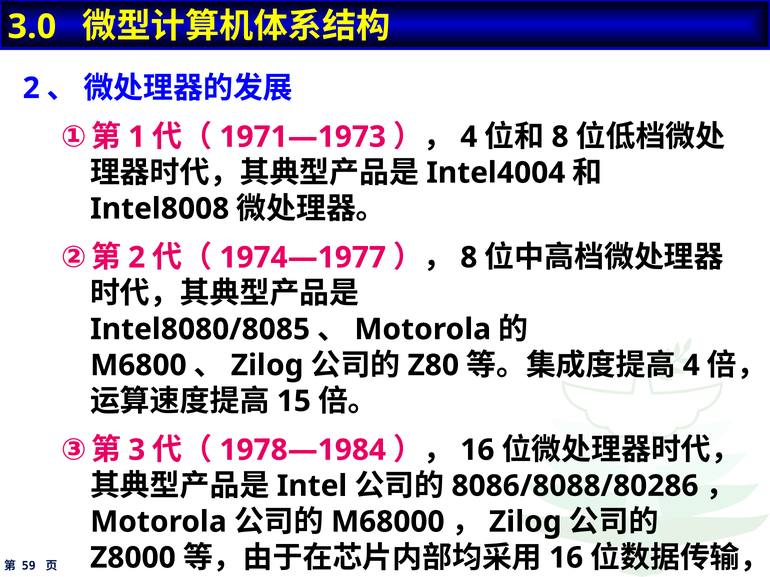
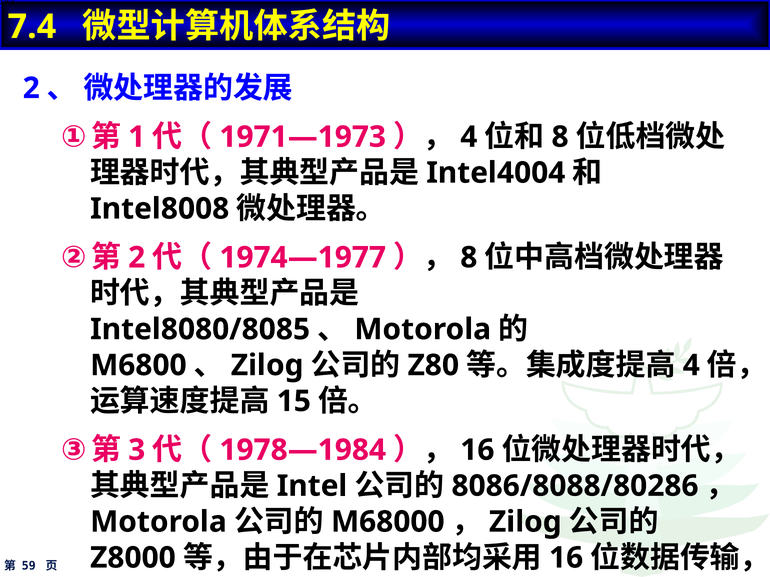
3.0: 3.0 -> 7.4
